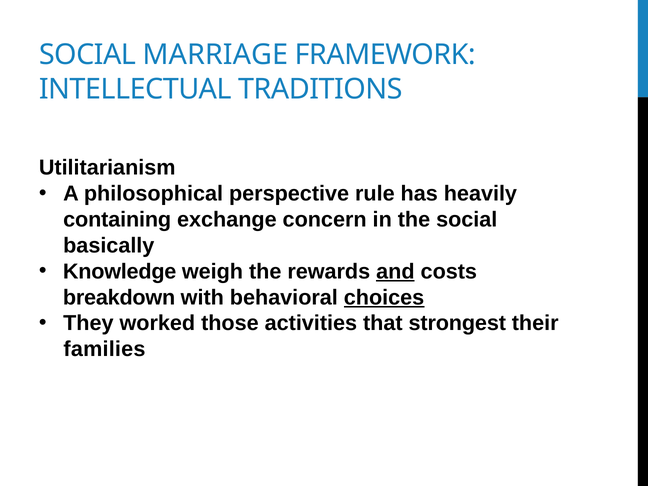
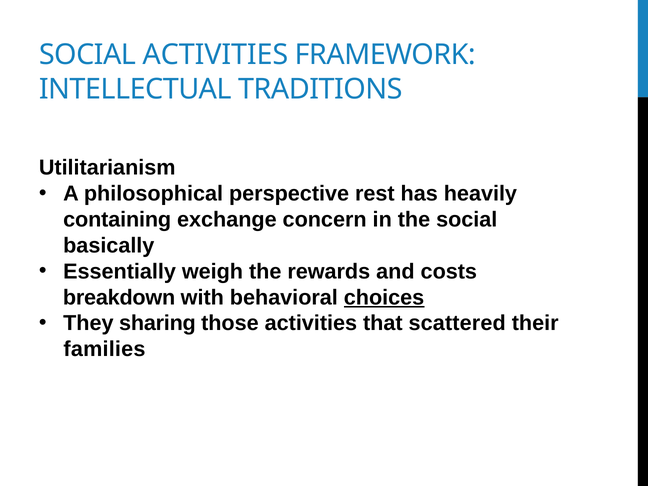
SOCIAL MARRIAGE: MARRIAGE -> ACTIVITIES
rule: rule -> rest
Knowledge: Knowledge -> Essentially
and underline: present -> none
worked: worked -> sharing
strongest: strongest -> scattered
